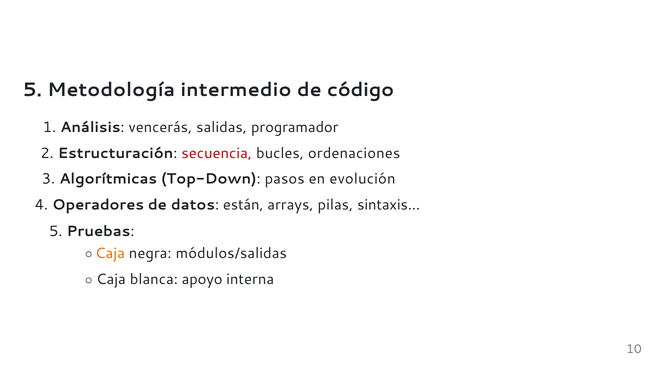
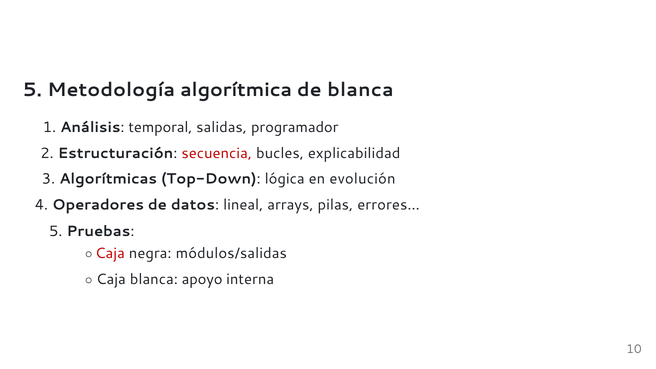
intermedio: intermedio -> algorítmica
de código: código -> blanca
vencerás: vencerás -> temporal
ordenaciones: ordenaciones -> explicabilidad
pasos: pasos -> lógica
están: están -> lineal
sintaxis…: sintaxis… -> errores…
Caja at (110, 253) colour: orange -> red
